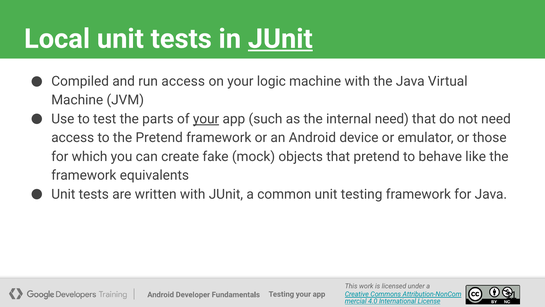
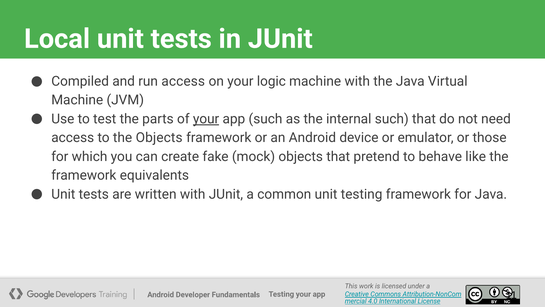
JUnit at (280, 39) underline: present -> none
internal need: need -> such
the Pretend: Pretend -> Objects
